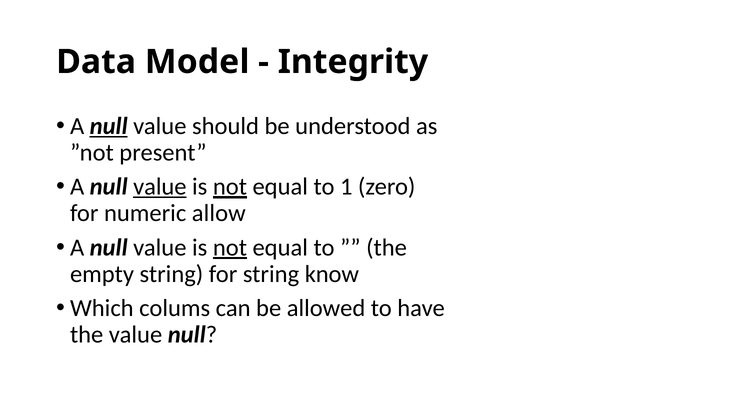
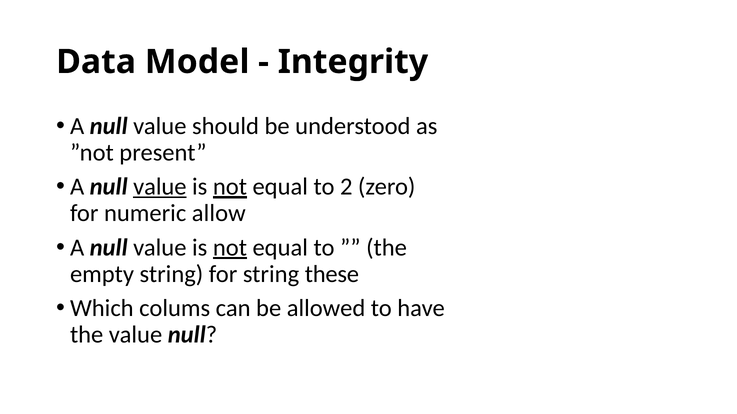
null at (109, 126) underline: present -> none
1: 1 -> 2
know: know -> these
